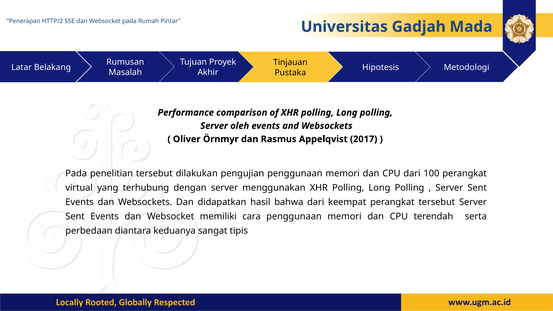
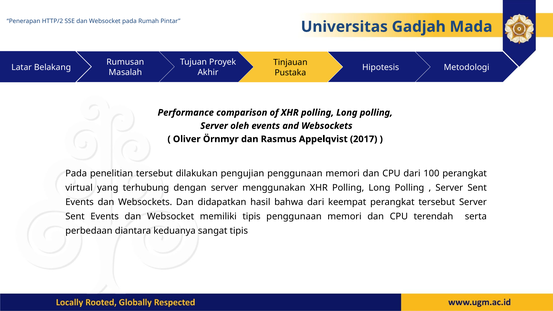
memiliki cara: cara -> tipis
